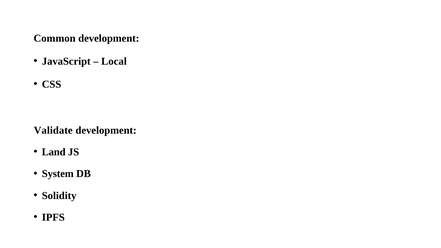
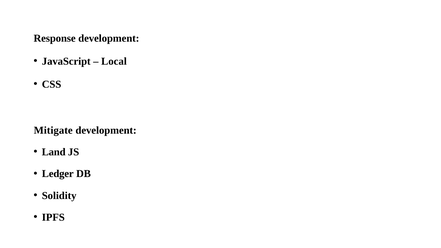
Common: Common -> Response
Validate: Validate -> Mitigate
System: System -> Ledger
